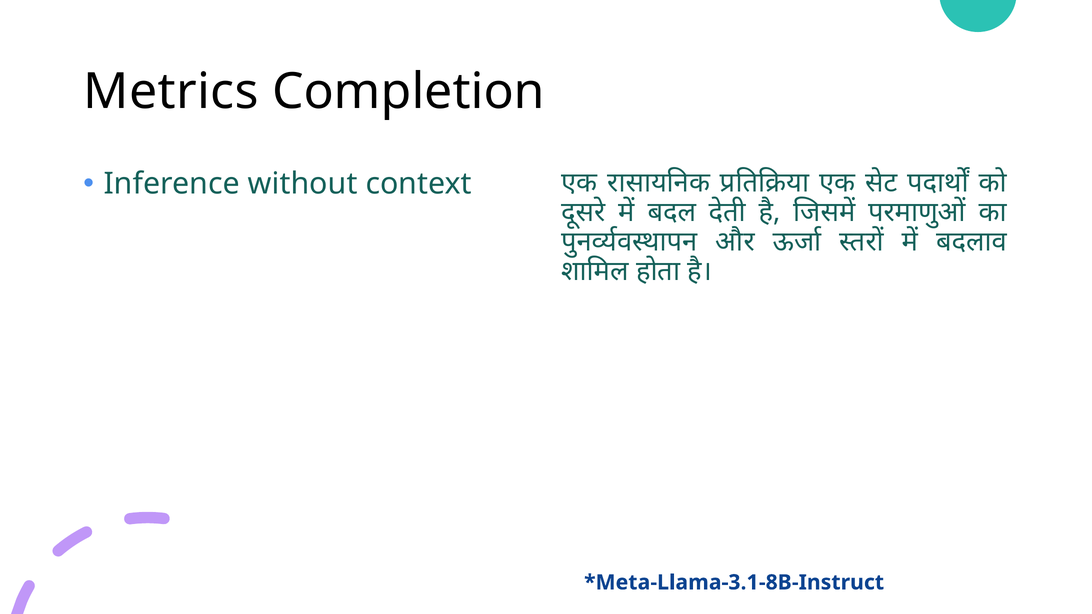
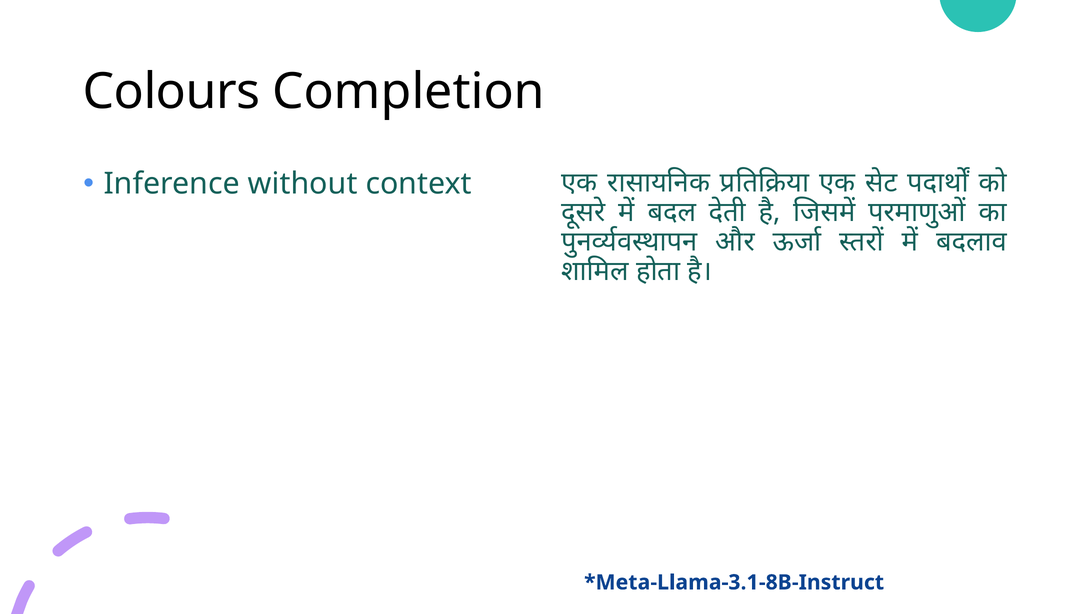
Metrics: Metrics -> Colours
